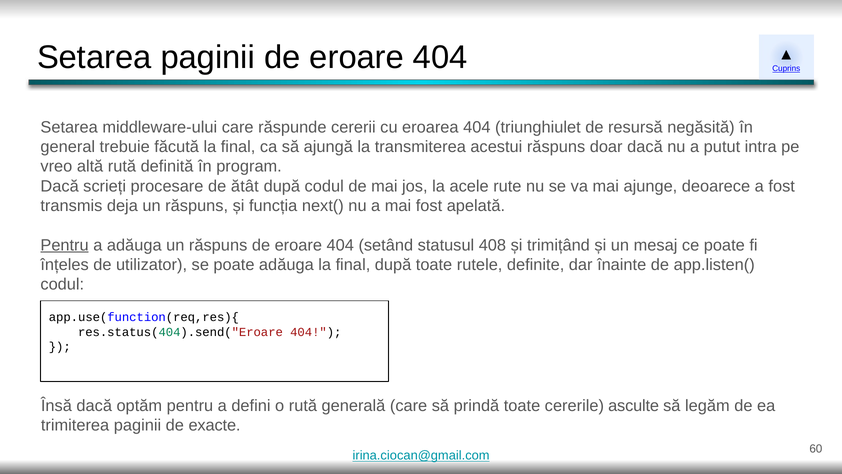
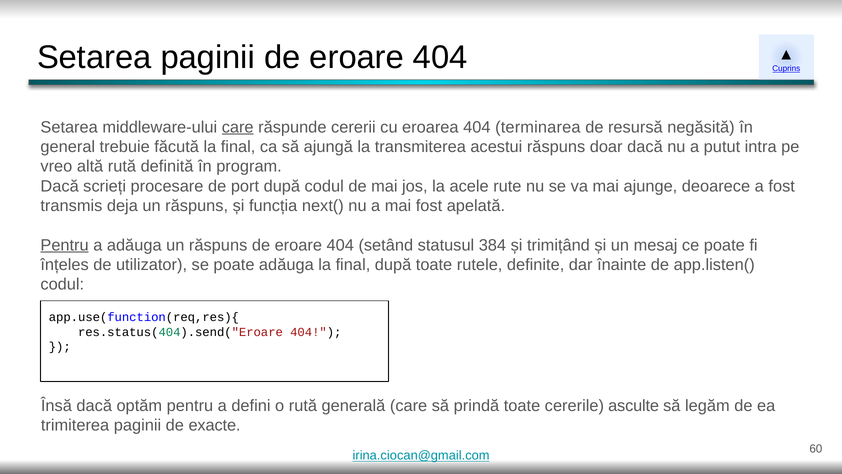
care at (238, 127) underline: none -> present
triunghiulet: triunghiulet -> terminarea
ătât: ătât -> port
408: 408 -> 384
